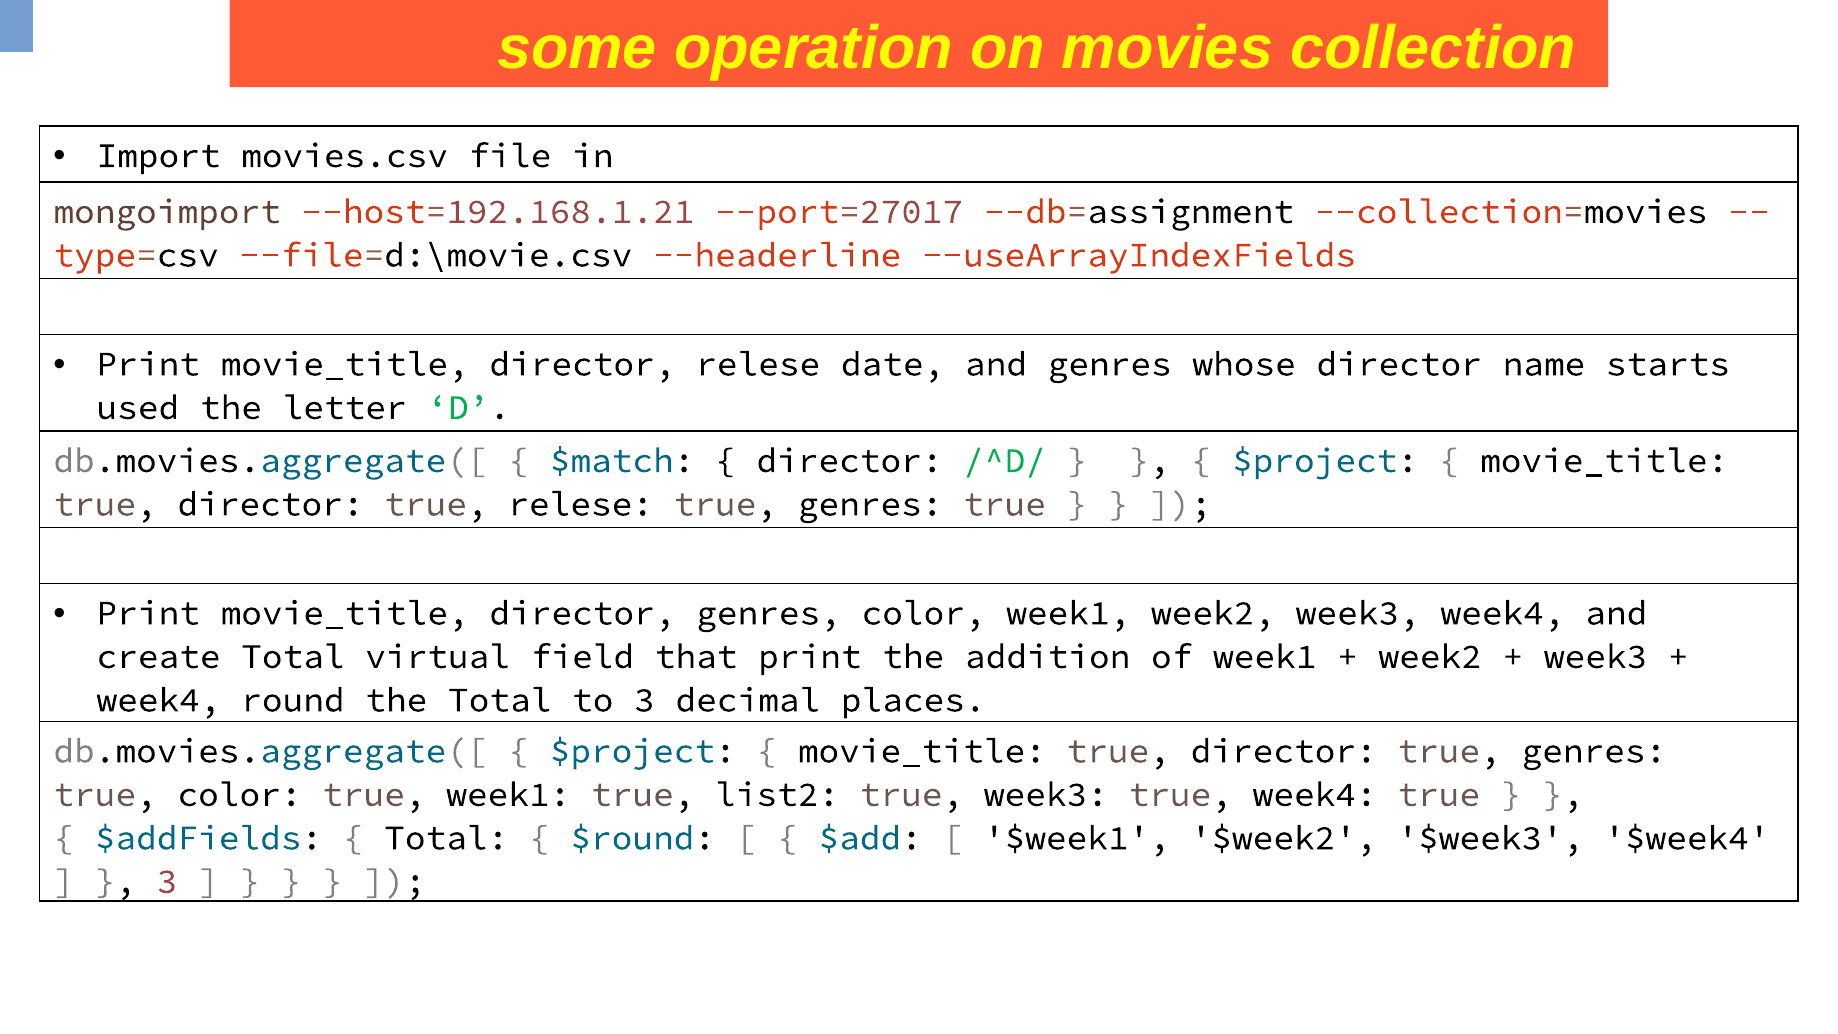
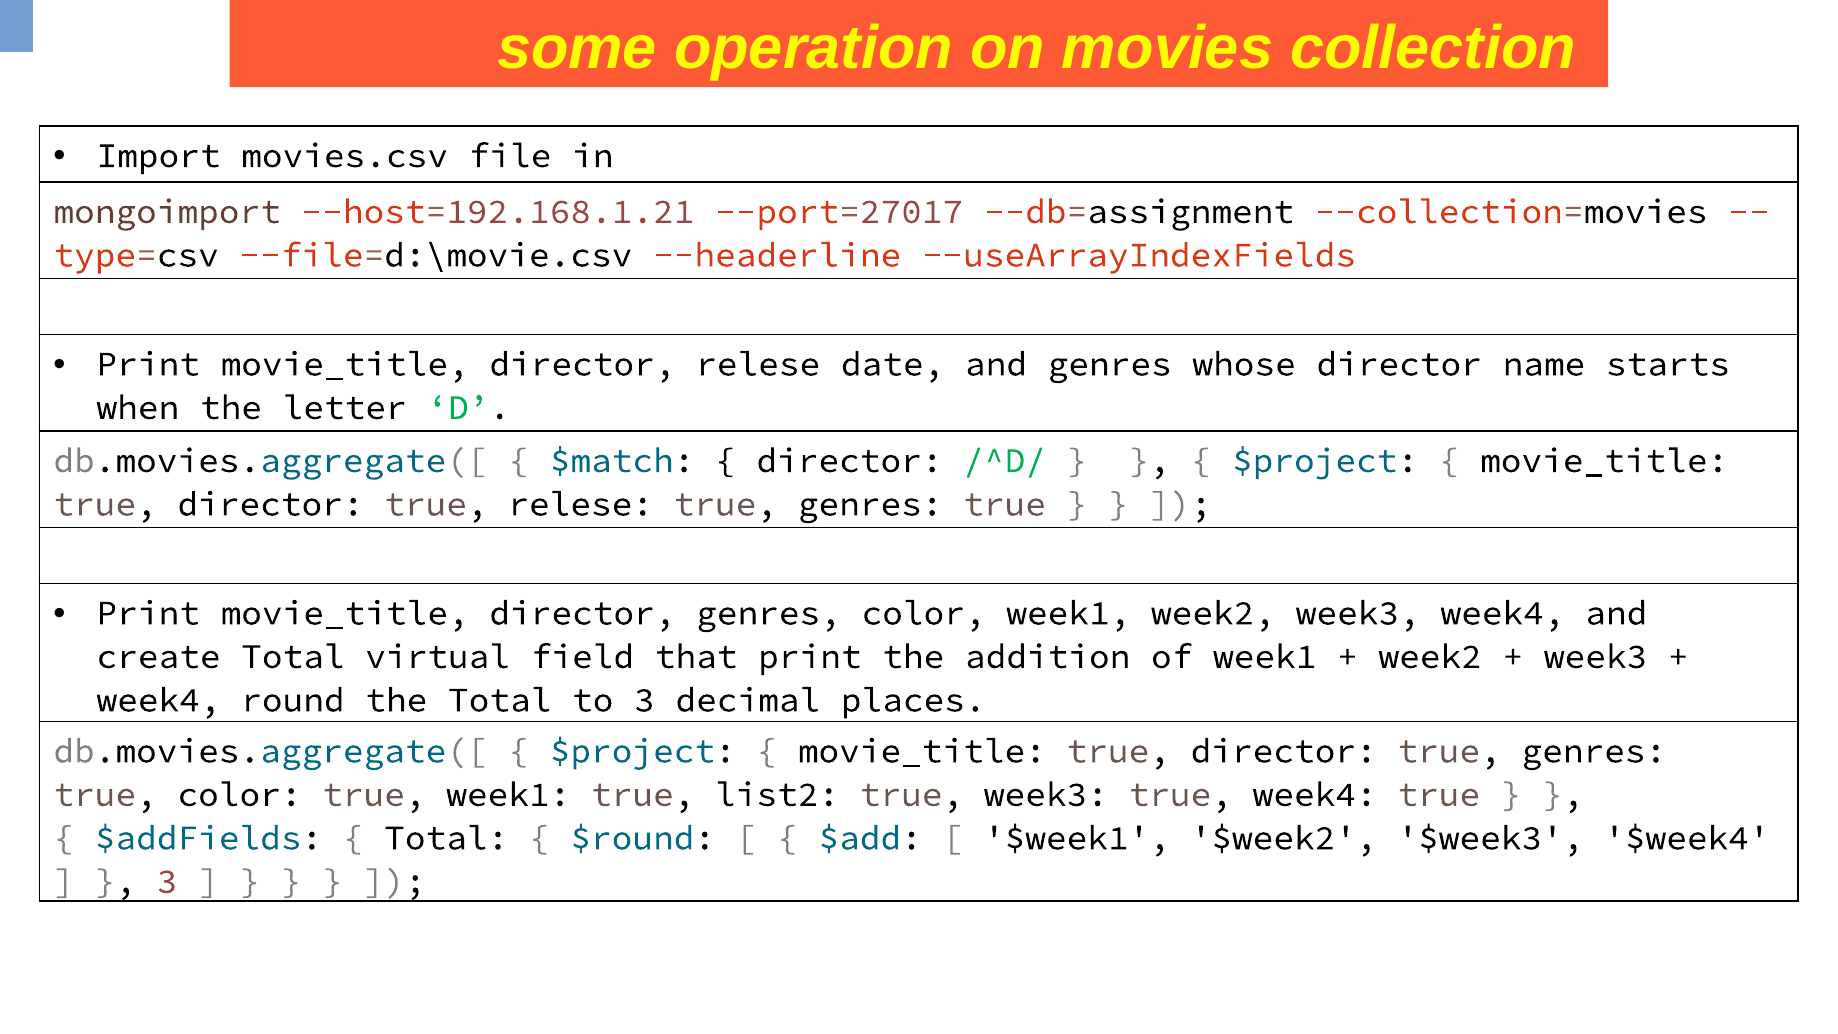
used: used -> when
